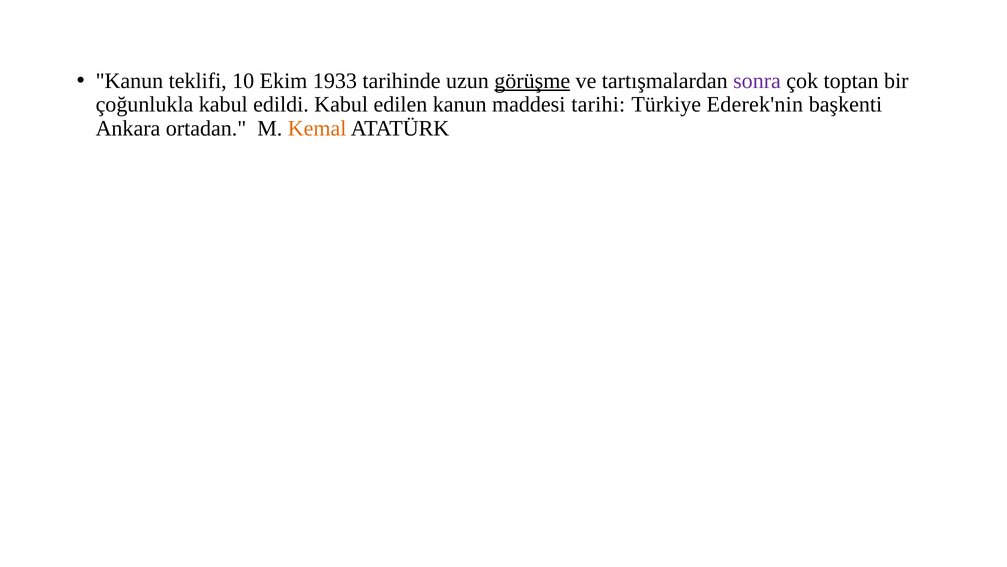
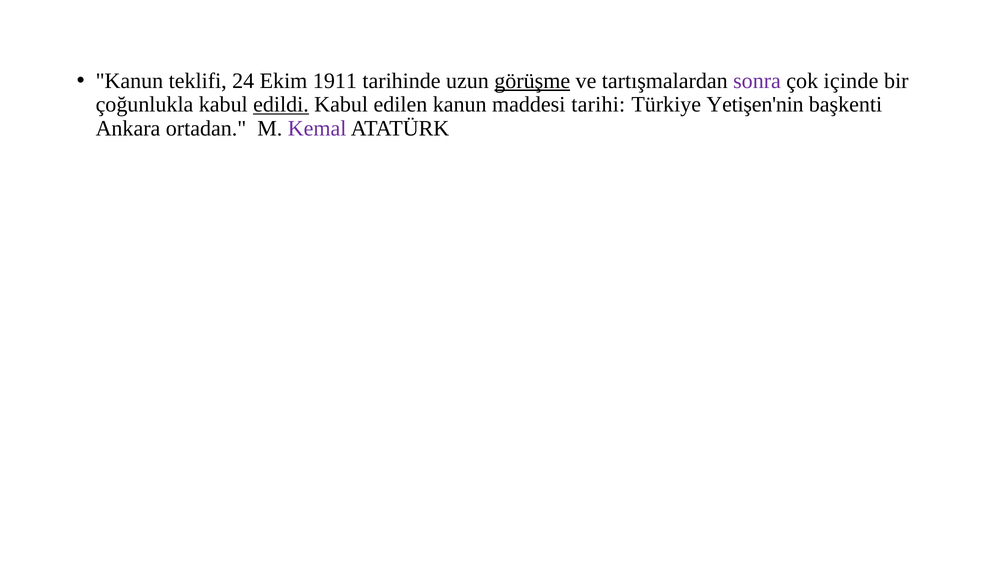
10: 10 -> 24
1933: 1933 -> 1911
toptan: toptan -> içinde
edildi underline: none -> present
Ederek'nin: Ederek'nin -> Yetişen'nin
Kemal colour: orange -> purple
